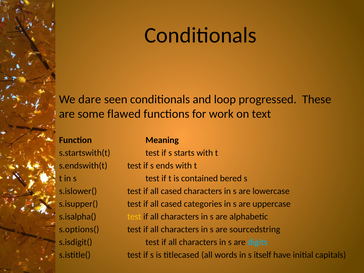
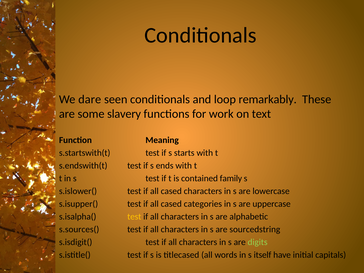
progressed: progressed -> remarkably
flawed: flawed -> slavery
bered: bered -> family
s.options(: s.options( -> s.sources(
digits colour: light blue -> light green
